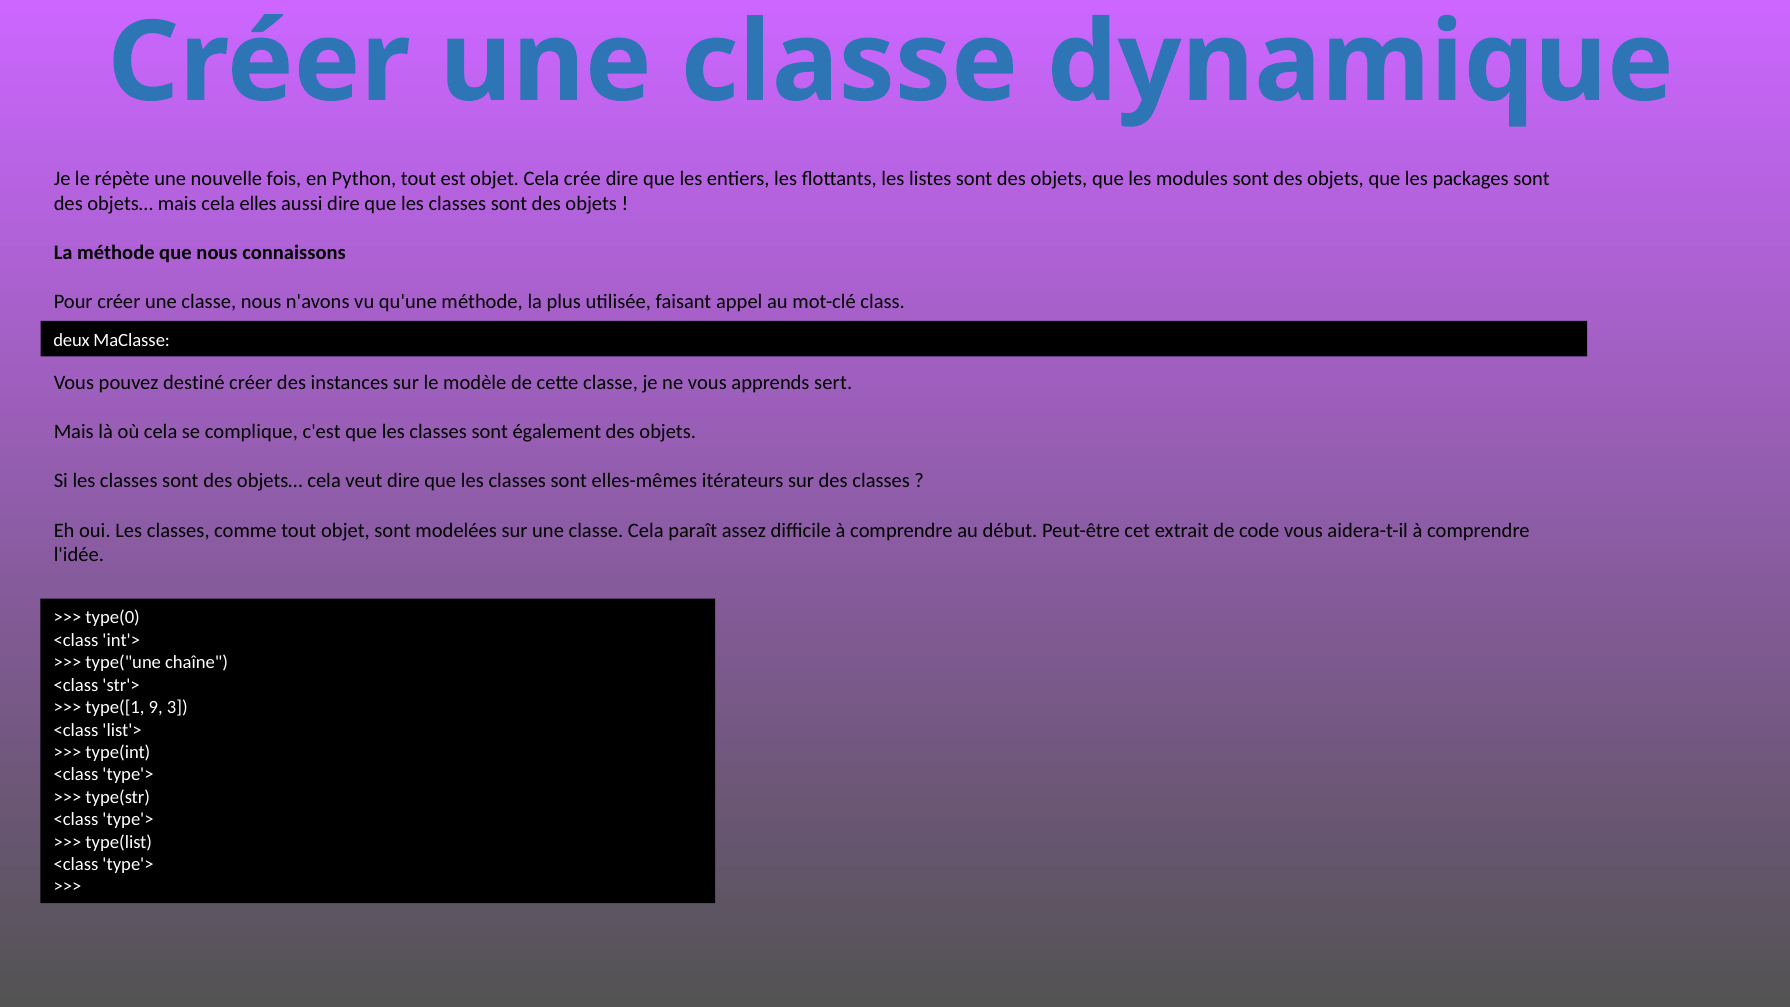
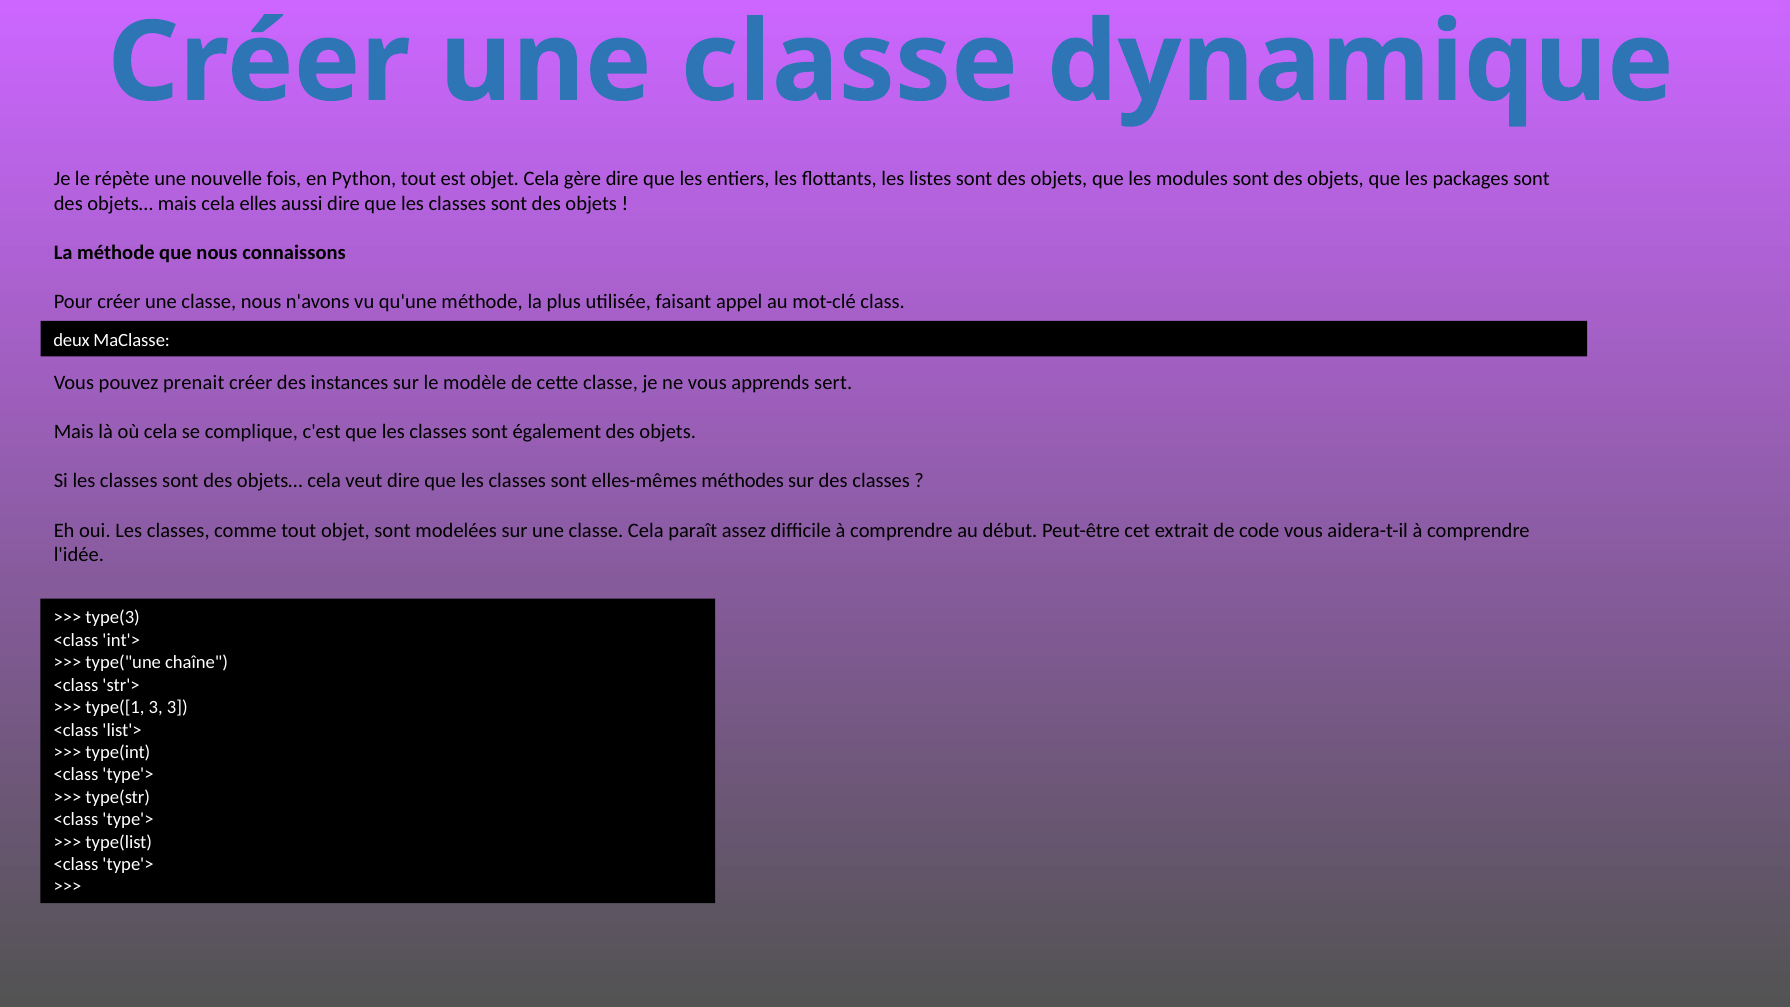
crée: crée -> gère
destiné: destiné -> prenait
itérateurs: itérateurs -> méthodes
type(0: type(0 -> type(3
type([1 9: 9 -> 3
